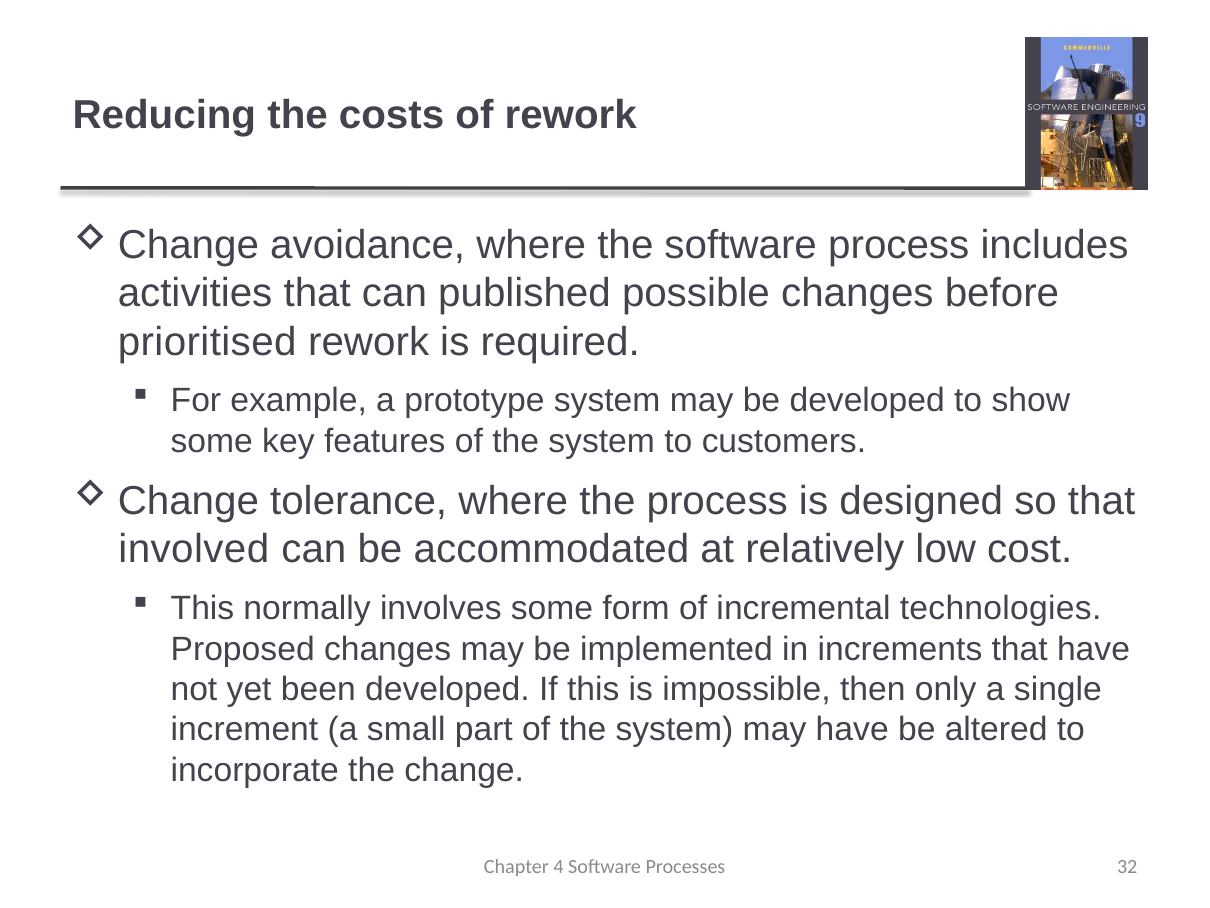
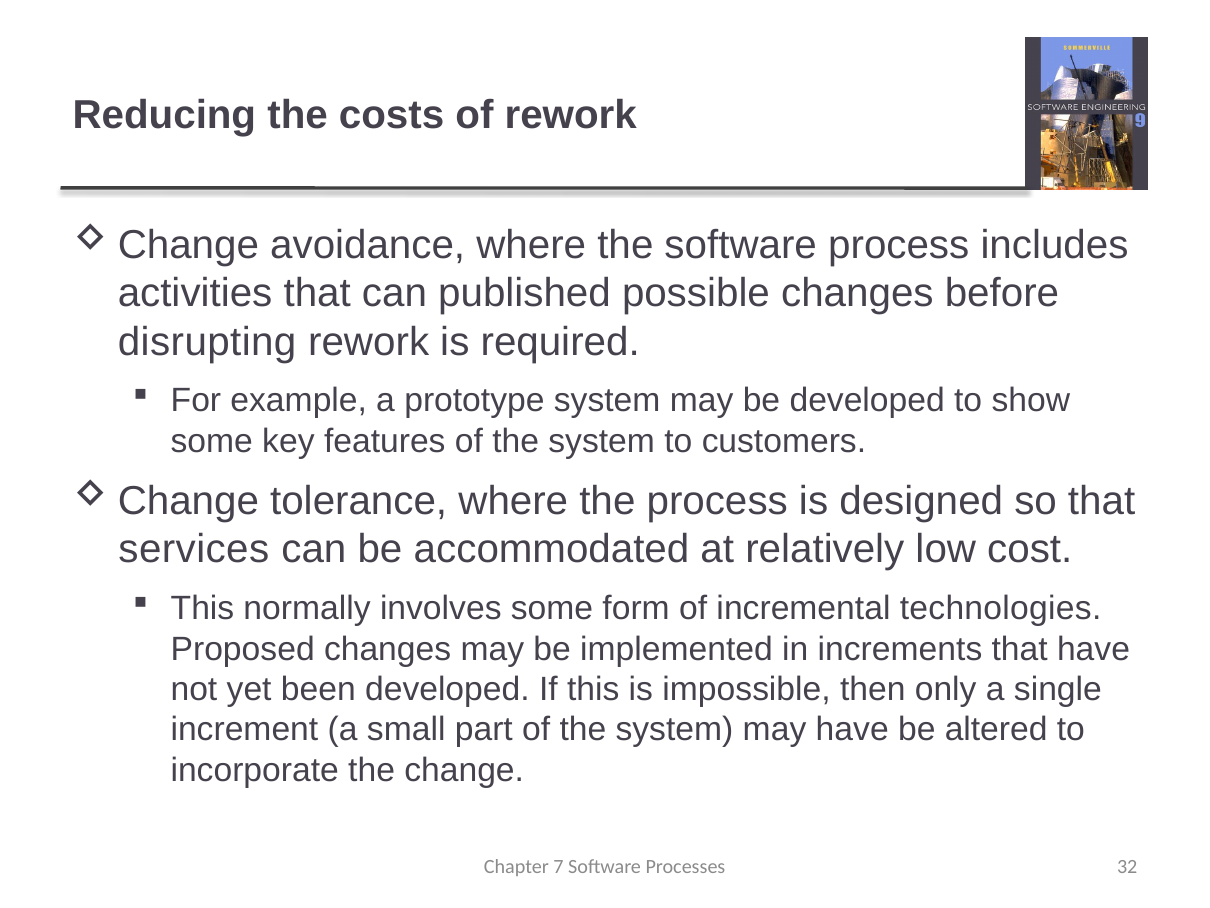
prioritised: prioritised -> disrupting
involved: involved -> services
4: 4 -> 7
